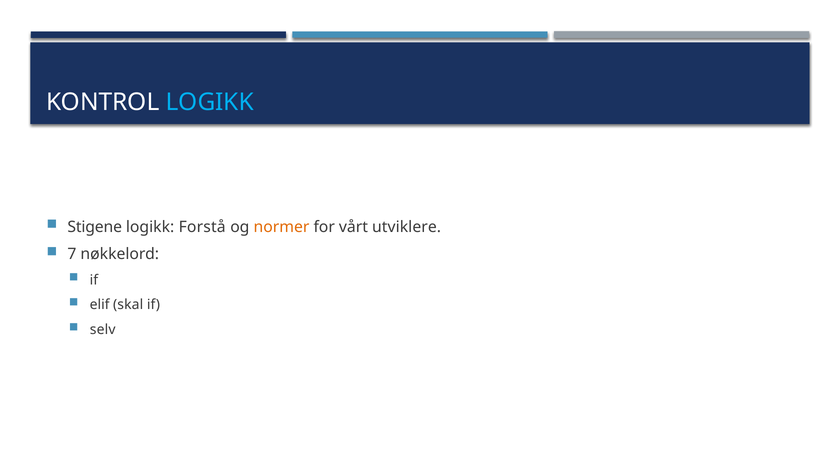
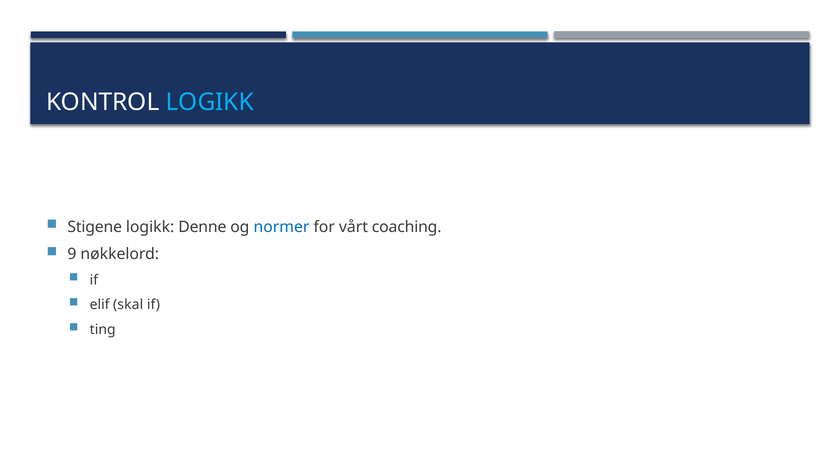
Forstå: Forstå -> Denne
normer colour: orange -> blue
utviklere: utviklere -> coaching
7: 7 -> 9
selv: selv -> ting
